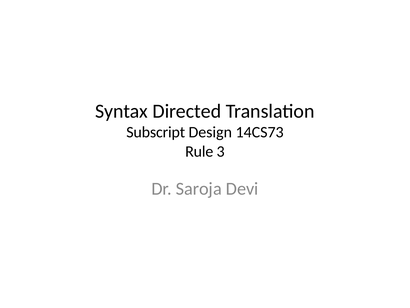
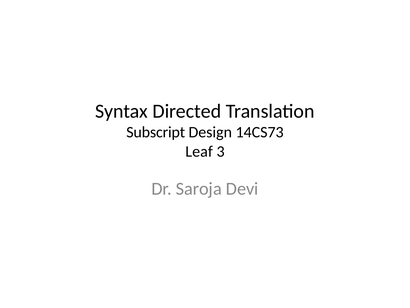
Rule: Rule -> Leaf
